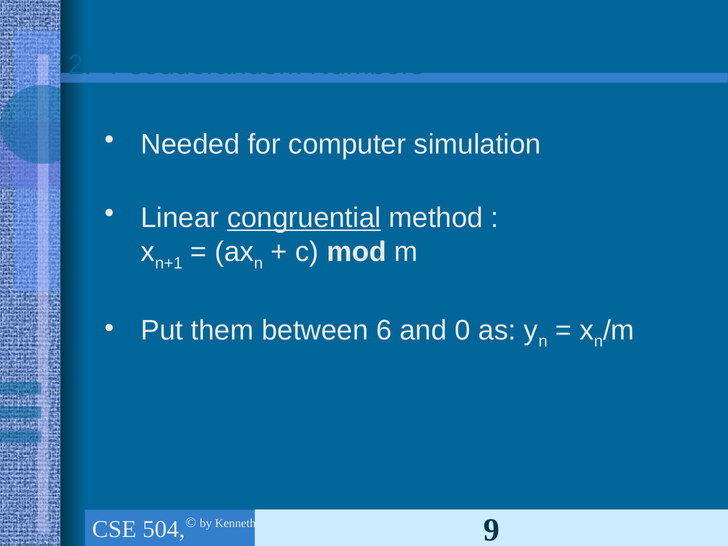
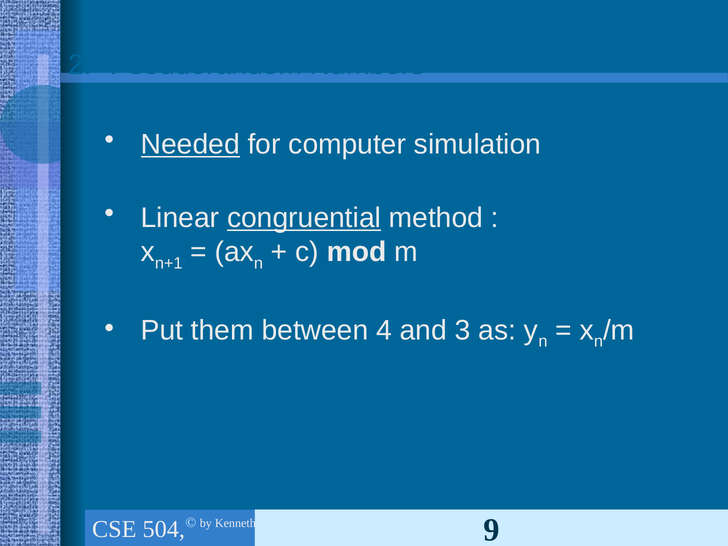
Needed underline: none -> present
6: 6 -> 4
0: 0 -> 3
